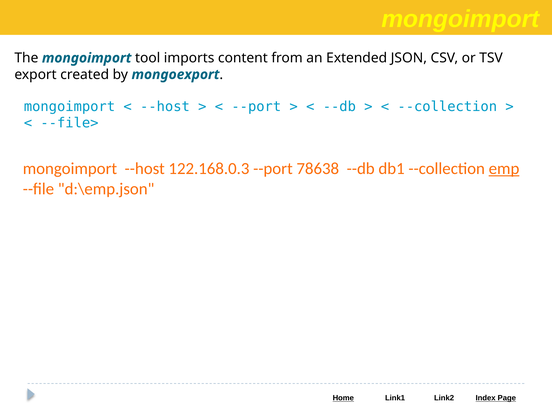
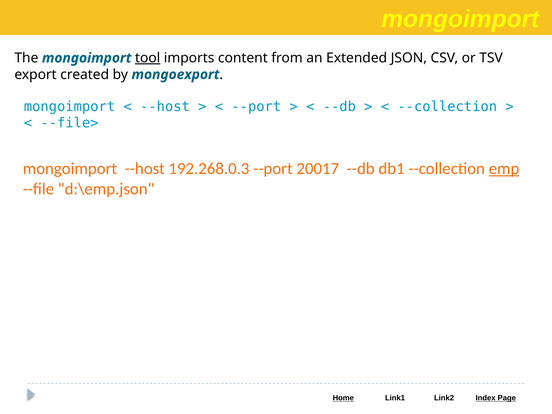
tool underline: none -> present
122.168.0.3: 122.168.0.3 -> 192.268.0.3
78638: 78638 -> 20017
